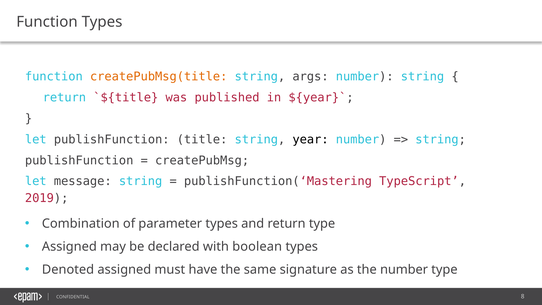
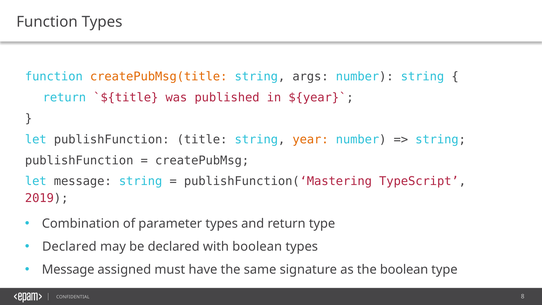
year colour: black -> orange
Assigned at (69, 246): Assigned -> Declared
Denoted at (68, 269): Denoted -> Message
the number: number -> boolean
